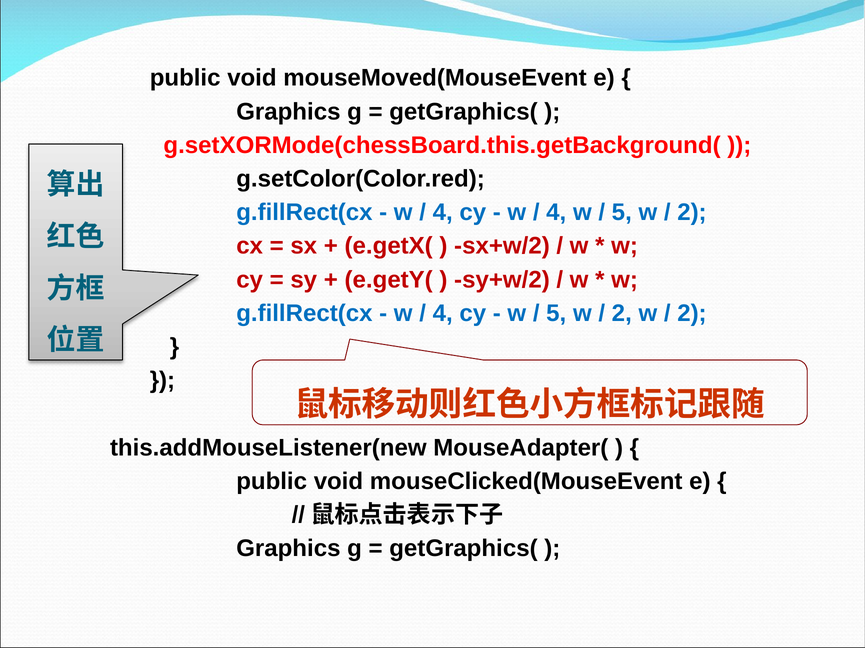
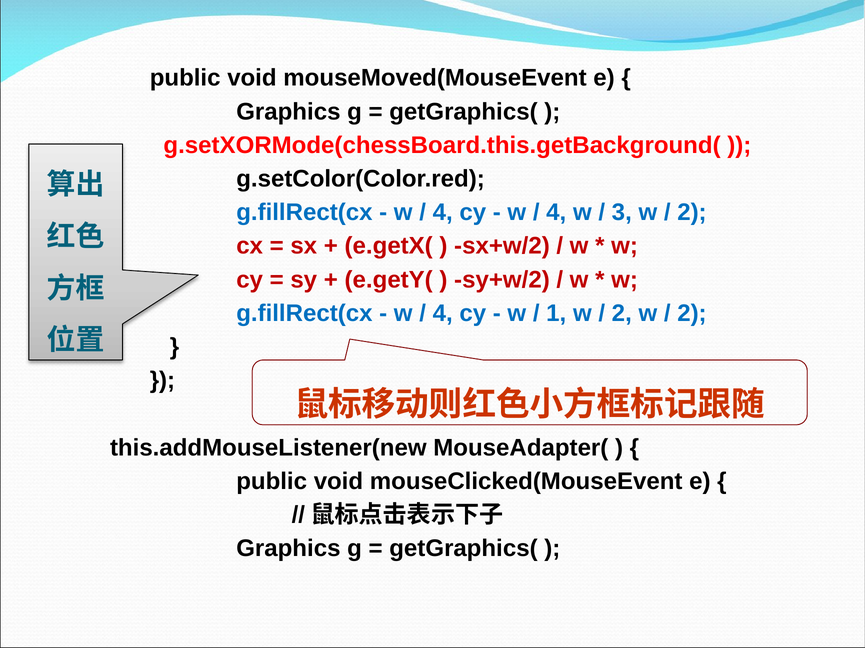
5 at (622, 213): 5 -> 3
5 at (556, 314): 5 -> 1
